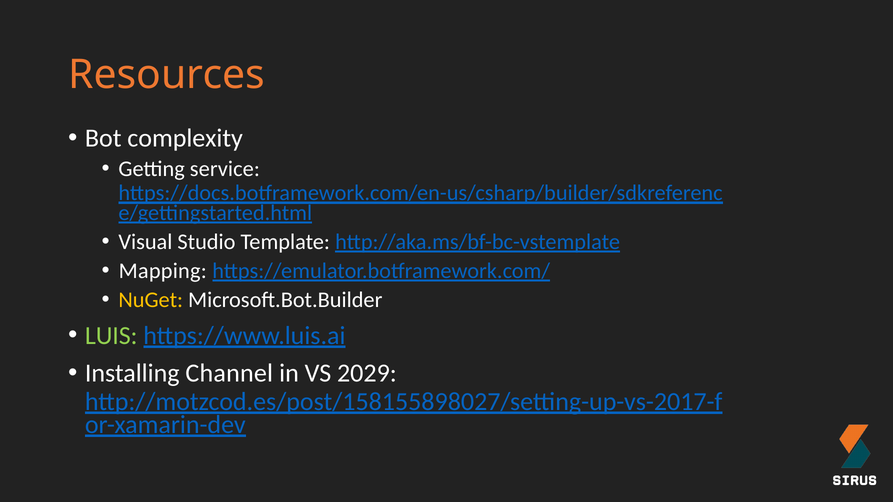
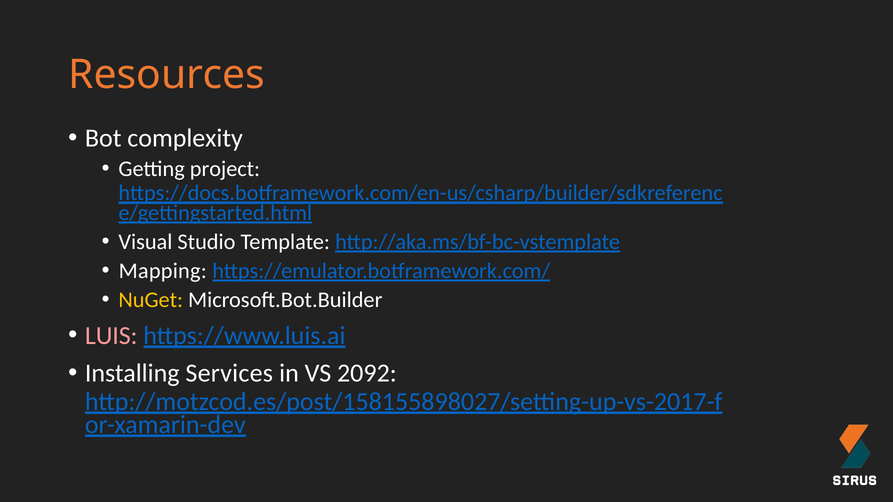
service: service -> project
LUIS colour: light green -> pink
Channel: Channel -> Services
2029: 2029 -> 2092
